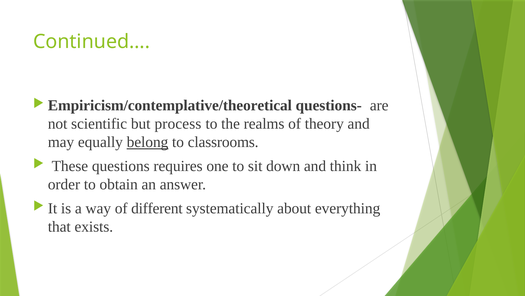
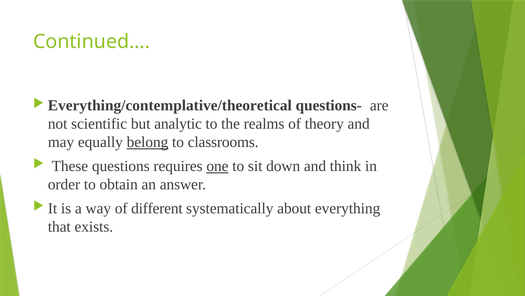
Empiricism/contemplative/theoretical: Empiricism/contemplative/theoretical -> Everything/contemplative/theoretical
process: process -> analytic
one underline: none -> present
